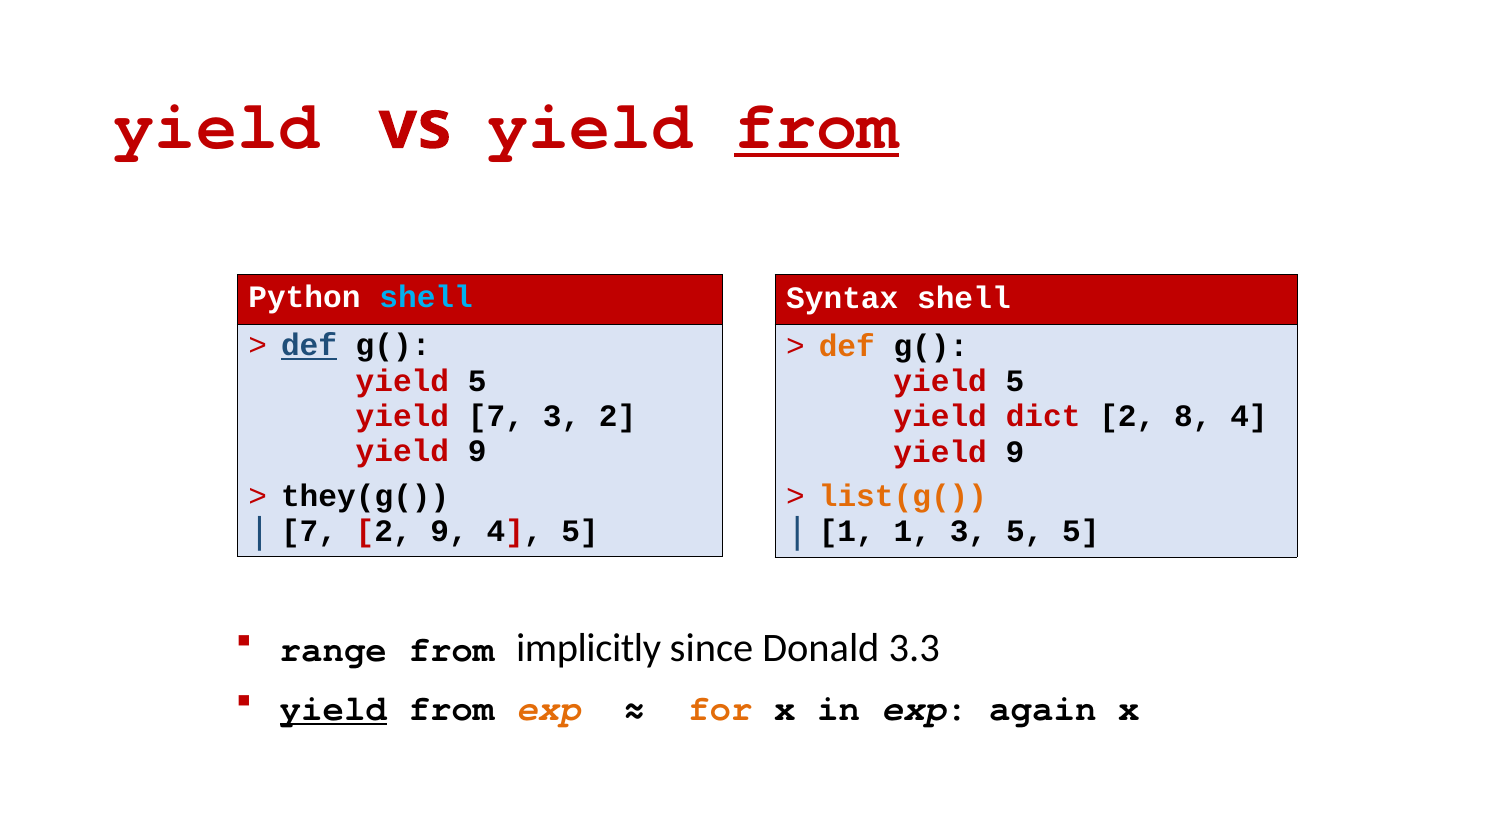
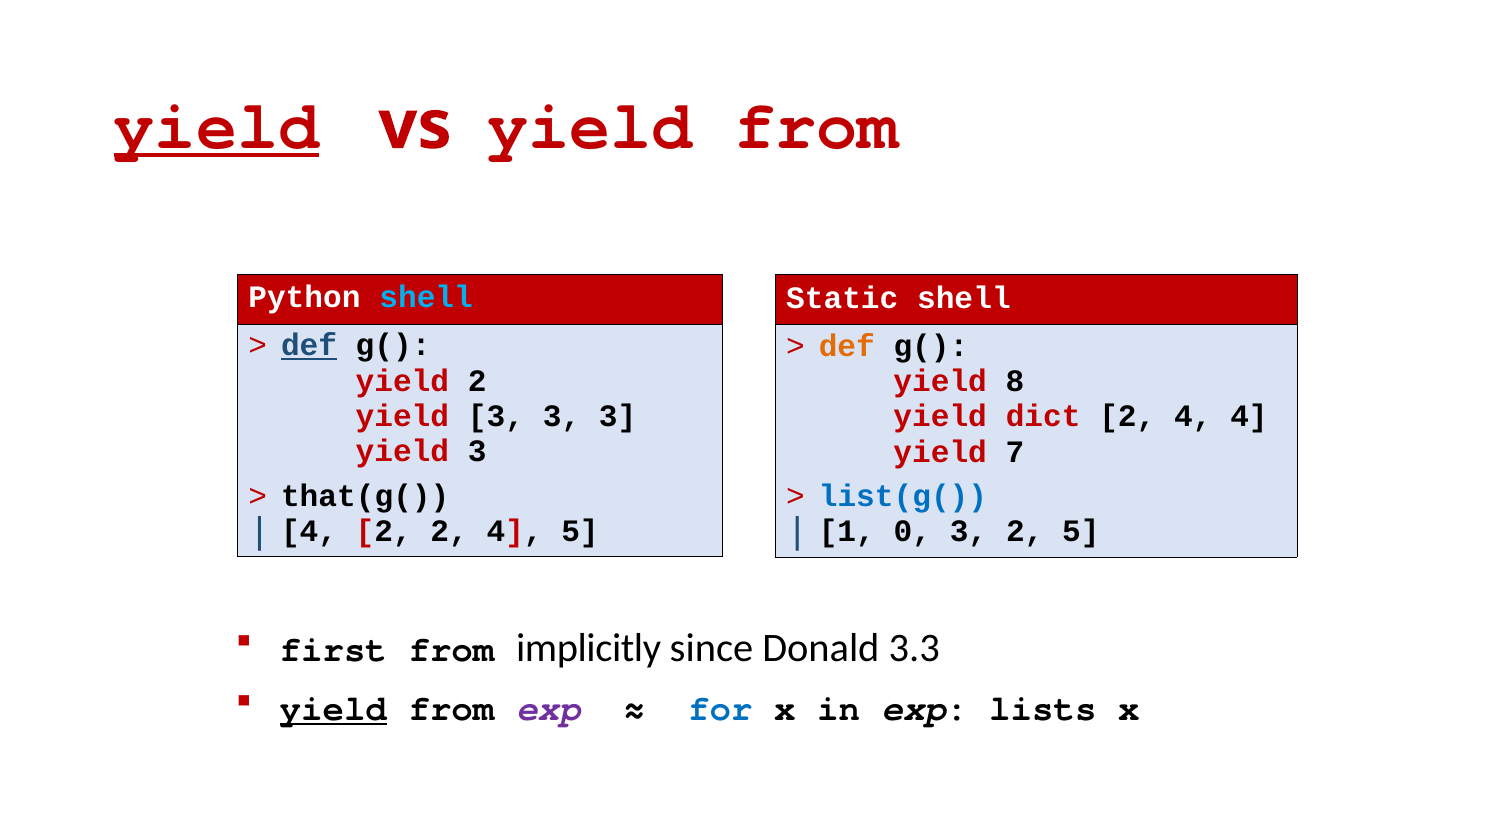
yield at (217, 125) underline: none -> present
from at (816, 125) underline: present -> none
Syntax: Syntax -> Static
5 at (477, 381): 5 -> 2
5 at (1015, 381): 5 -> 8
7 at (496, 416): 7 -> 3
2 at (618, 416): 2 -> 3
8 at (1193, 417): 8 -> 4
9 at (477, 452): 9 -> 3
9 at (1015, 452): 9 -> 7
they(g(: they(g( -> that(g(
list(g( colour: orange -> blue
7 at (309, 532): 7 -> 4
2 9: 9 -> 2
1 1: 1 -> 0
3 5: 5 -> 2
range: range -> first
exp at (548, 709) colour: orange -> purple
for colour: orange -> blue
again: again -> lists
